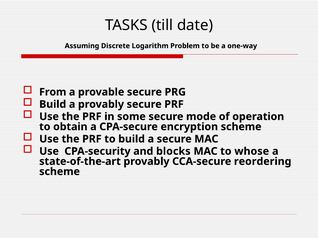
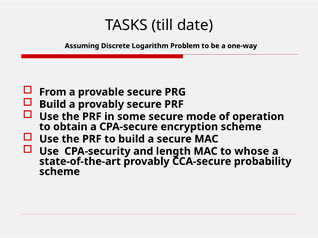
blocks: blocks -> length
reordering: reordering -> probability
